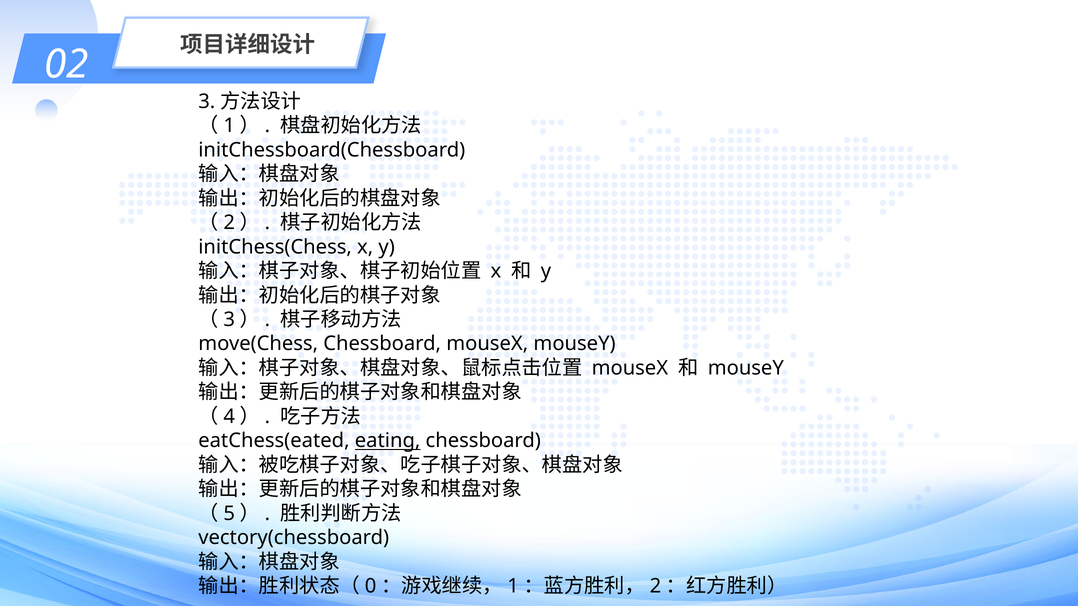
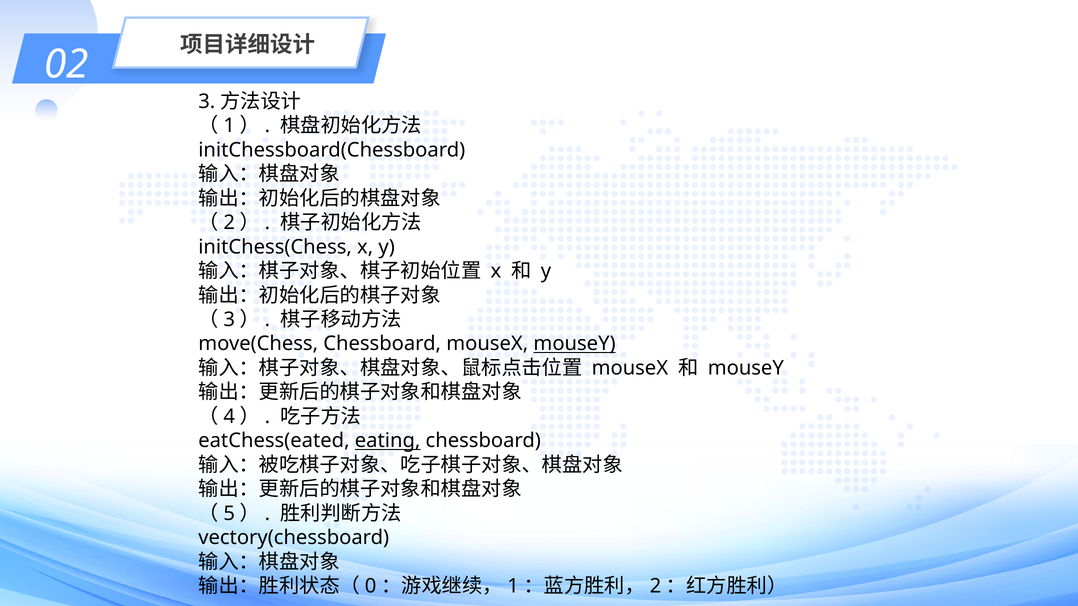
mouseY at (575, 344) underline: none -> present
